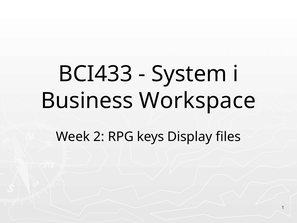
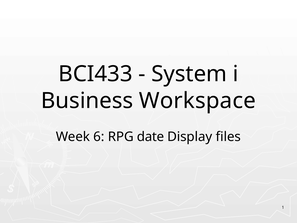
2: 2 -> 6
keys: keys -> date
